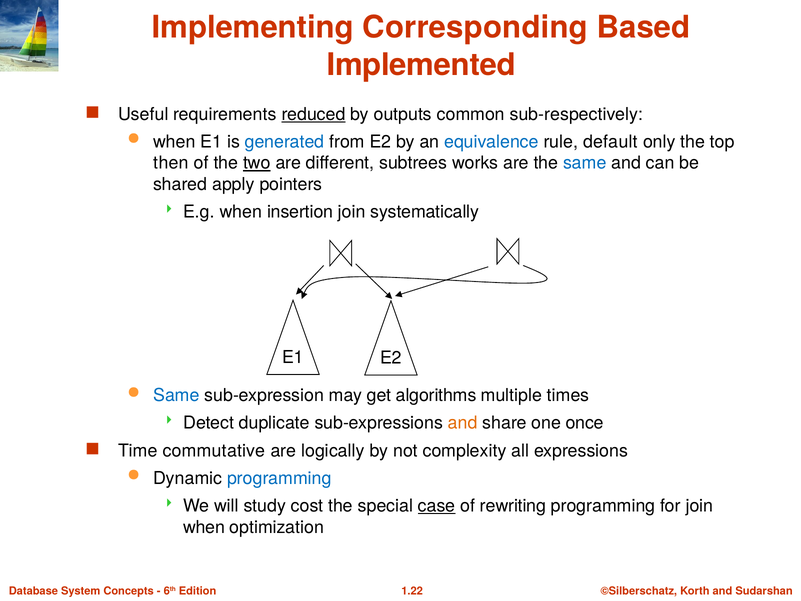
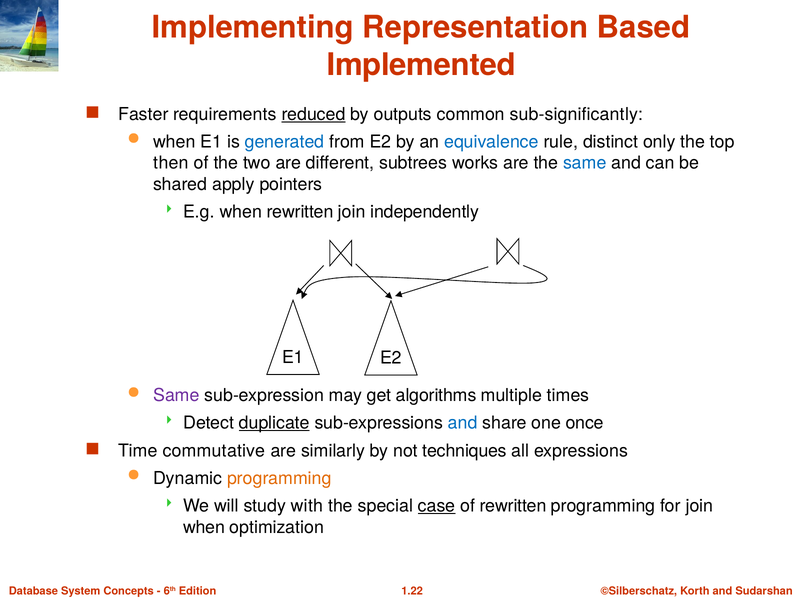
Corresponding: Corresponding -> Representation
Useful: Useful -> Faster
sub-respectively: sub-respectively -> sub-significantly
default: default -> distinct
two underline: present -> none
when insertion: insertion -> rewritten
systematically: systematically -> independently
Same at (176, 395) colour: blue -> purple
duplicate underline: none -> present
and at (463, 423) colour: orange -> blue
logically: logically -> similarly
complexity: complexity -> techniques
programming at (279, 478) colour: blue -> orange
cost: cost -> with
of rewriting: rewriting -> rewritten
